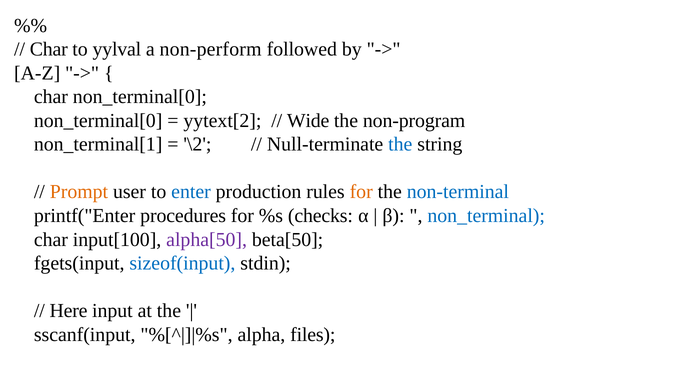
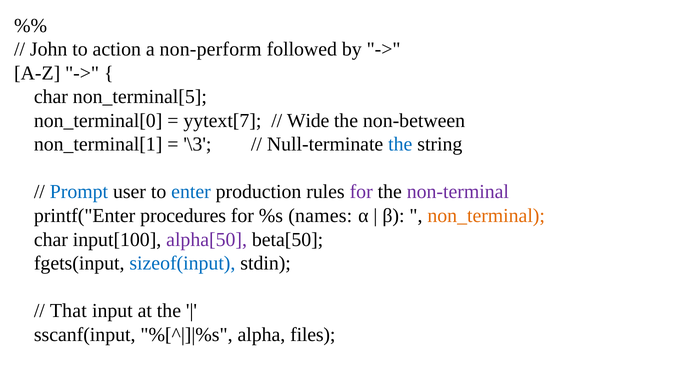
Char at (49, 49): Char -> John
yylval: yylval -> action
char non_terminal[0: non_terminal[0 -> non_terminal[5
yytext[2: yytext[2 -> yytext[7
non-program: non-program -> non-between
\2: \2 -> \3
Prompt colour: orange -> blue
for at (361, 192) colour: orange -> purple
non-terminal colour: blue -> purple
checks: checks -> names
non_terminal colour: blue -> orange
Here: Here -> That
